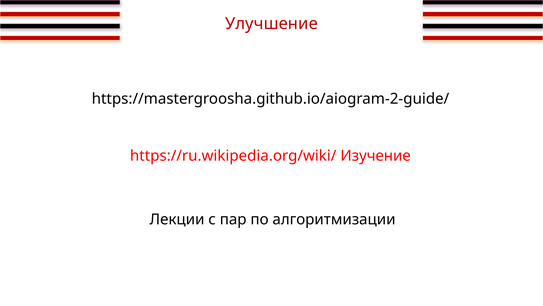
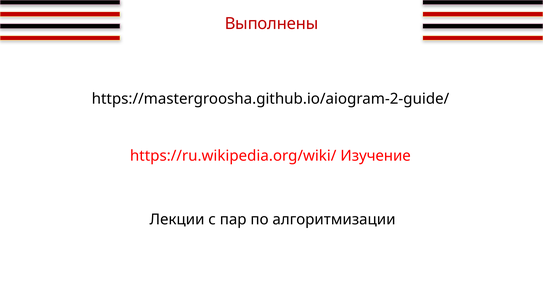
Улучшение: Улучшение -> Выполнены
